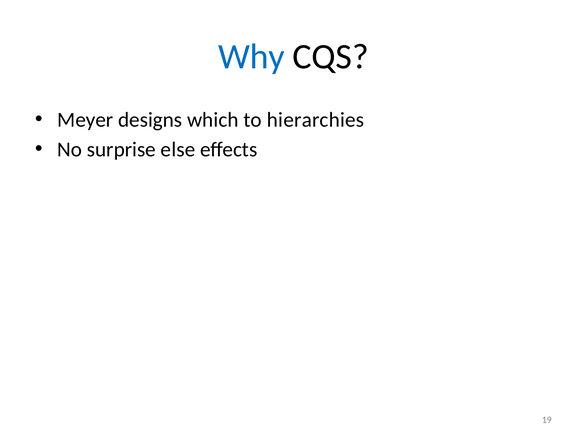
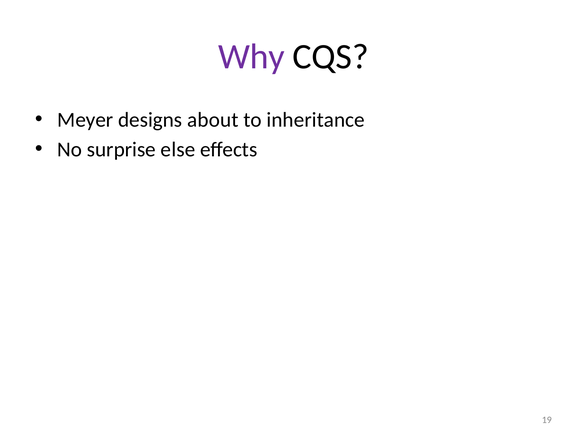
Why colour: blue -> purple
which: which -> about
hierarchies: hierarchies -> inheritance
